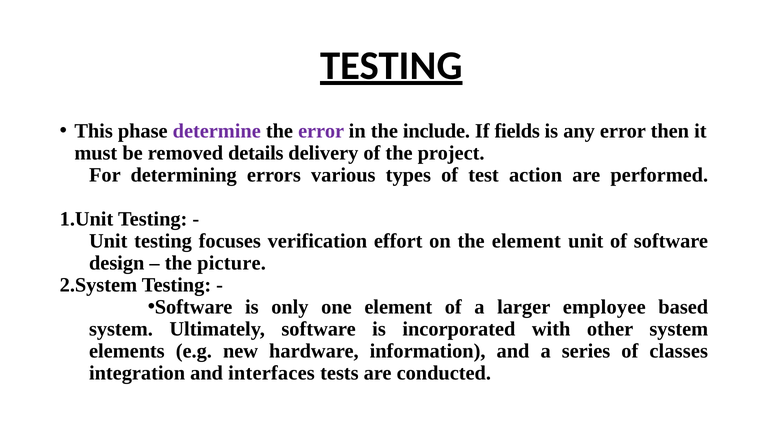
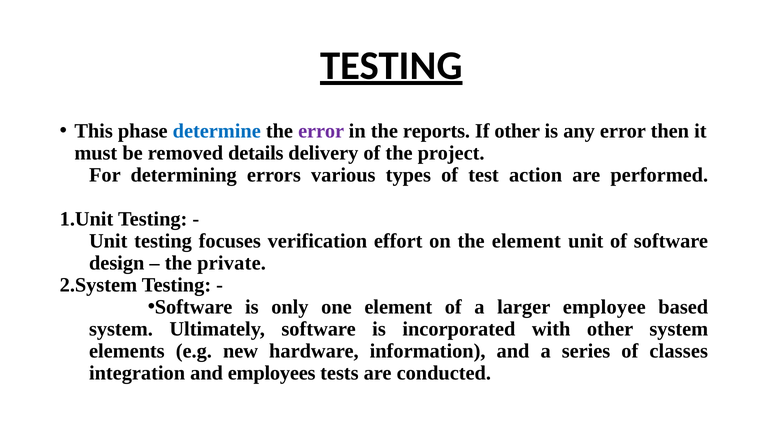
determine colour: purple -> blue
include: include -> reports
If fields: fields -> other
picture: picture -> private
interfaces: interfaces -> employees
